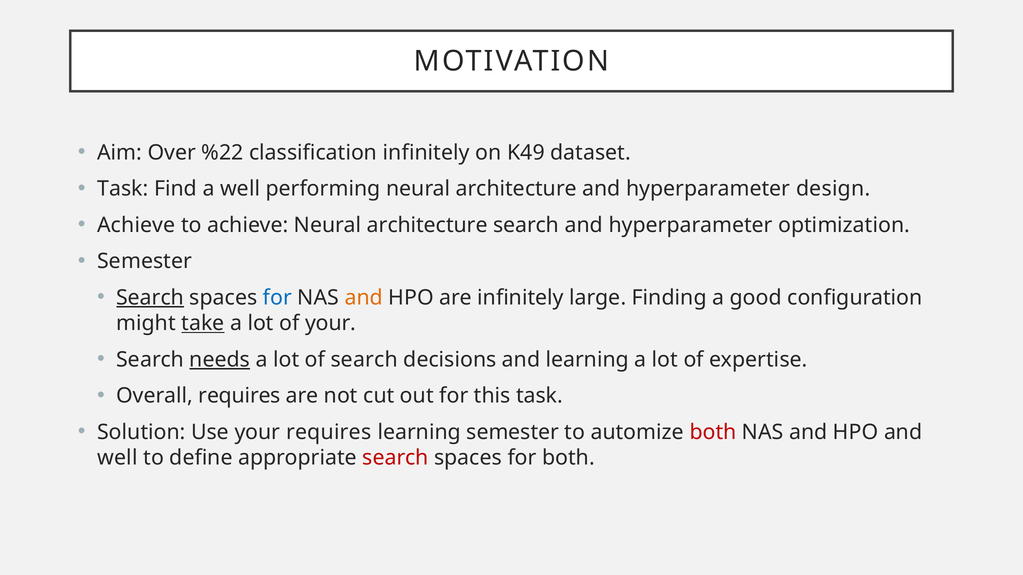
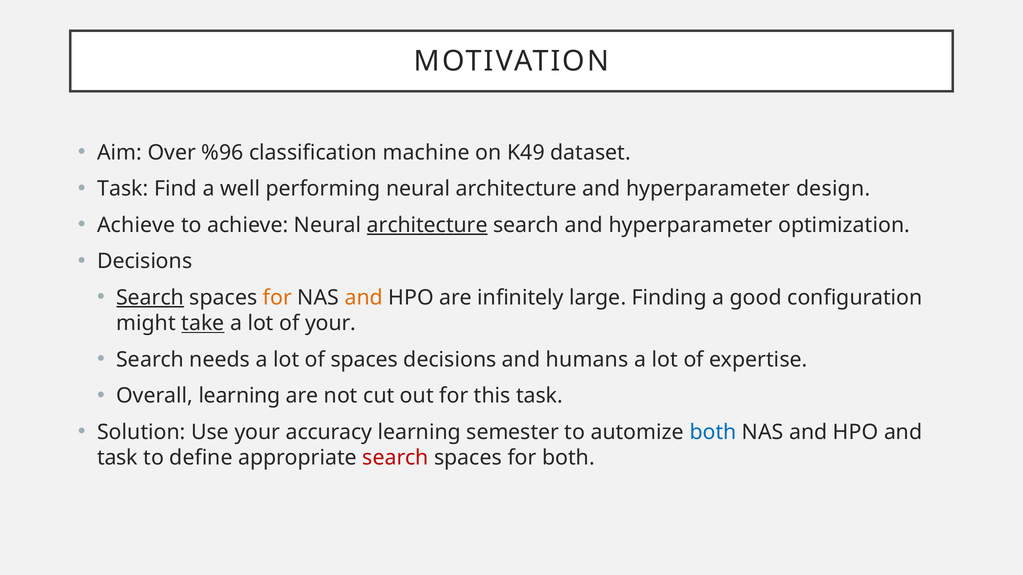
%22: %22 -> %96
classification infinitely: infinitely -> machine
architecture at (427, 225) underline: none -> present
Semester at (145, 262): Semester -> Decisions
for at (277, 298) colour: blue -> orange
needs underline: present -> none
of search: search -> spaces
and learning: learning -> humans
Overall requires: requires -> learning
your requires: requires -> accuracy
both at (713, 432) colour: red -> blue
well at (117, 458): well -> task
